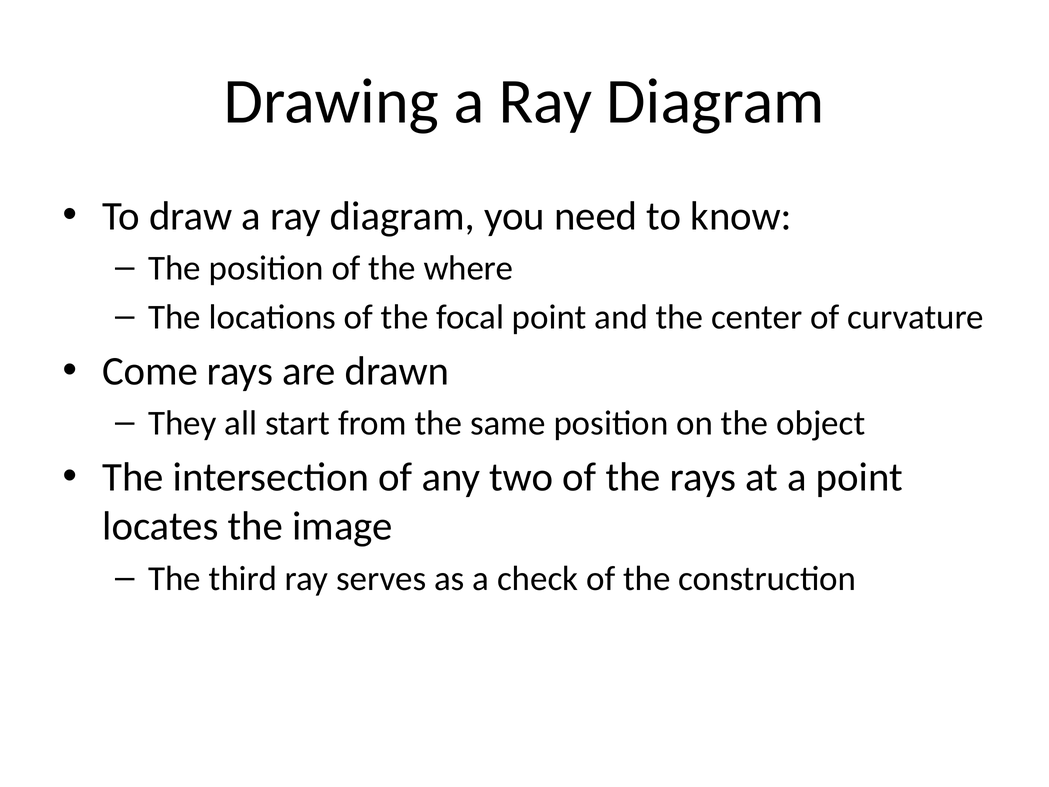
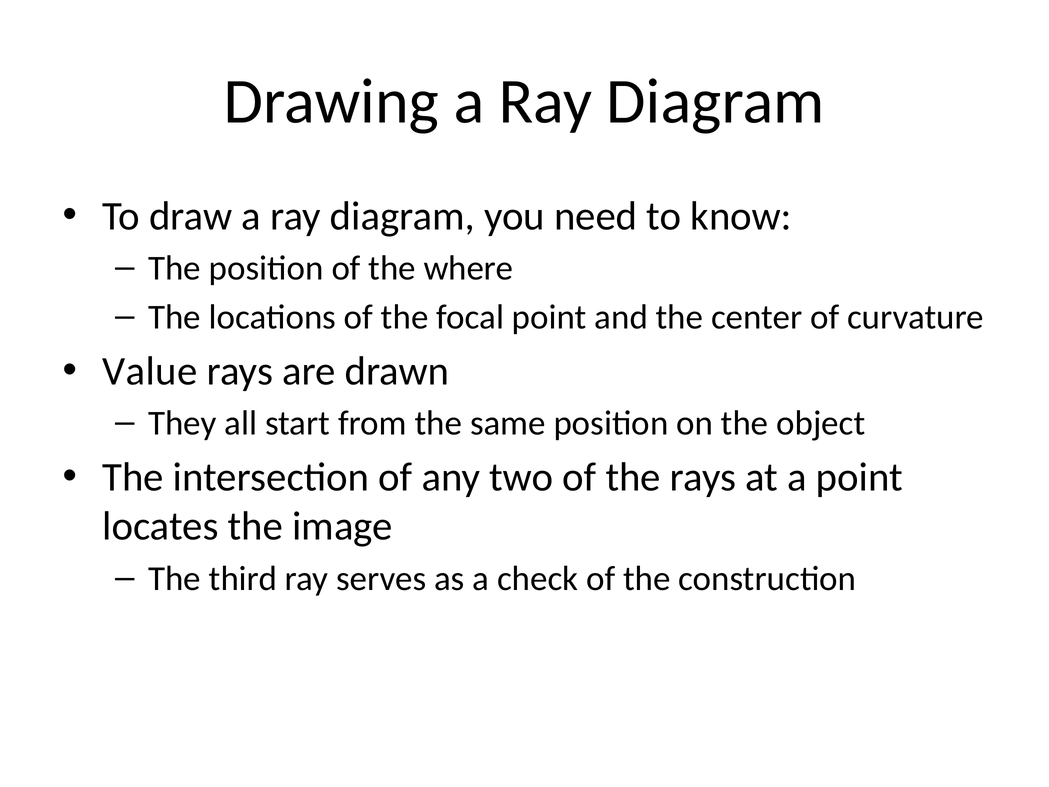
Come: Come -> Value
